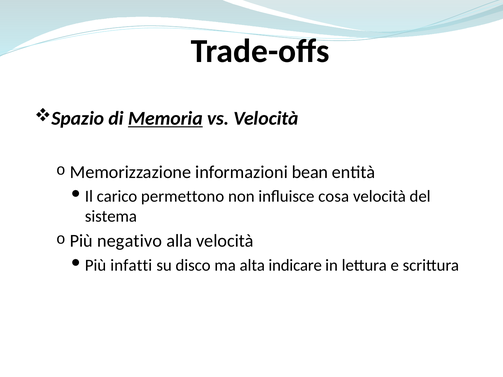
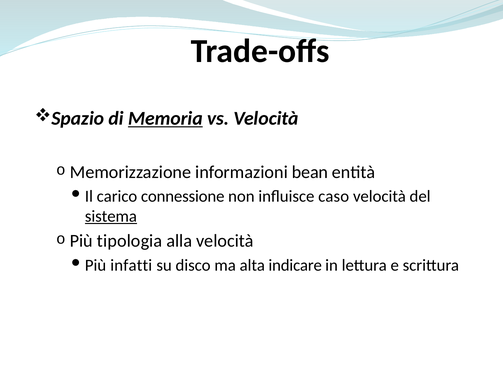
permettono: permettono -> connessione
cosa: cosa -> caso
sistema underline: none -> present
negativo: negativo -> tipologia
